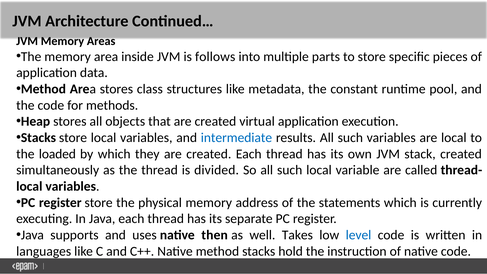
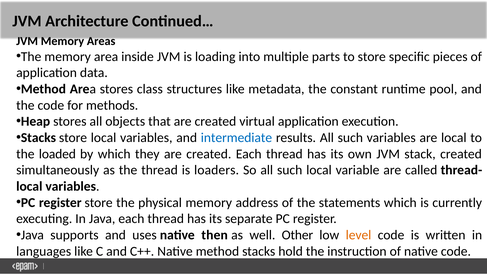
follows: follows -> loading
divided: divided -> loaders
Takes: Takes -> Other
level colour: blue -> orange
